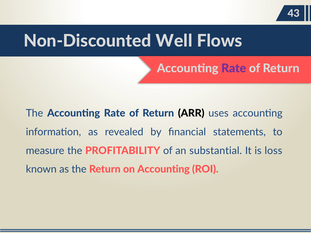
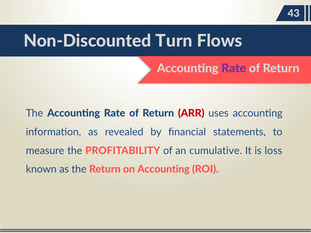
Well: Well -> Turn
ARR colour: black -> red
substantial: substantial -> cumulative
